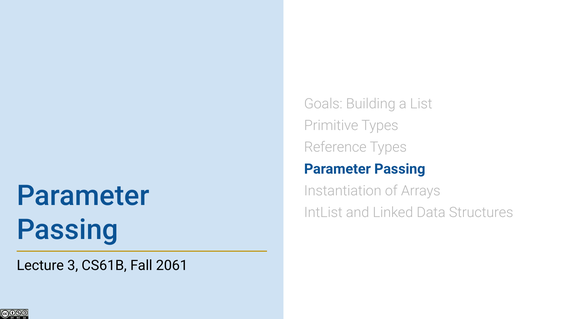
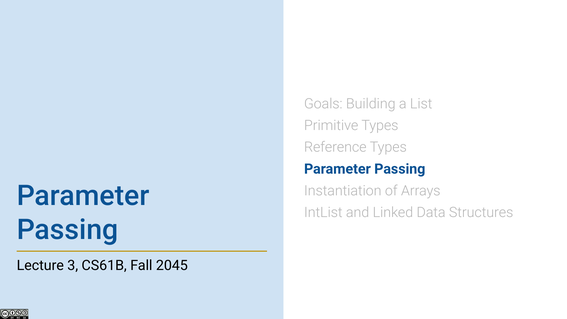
2061: 2061 -> 2045
